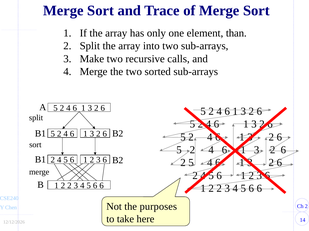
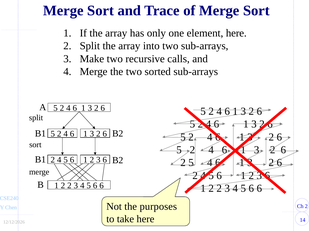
element than: than -> here
